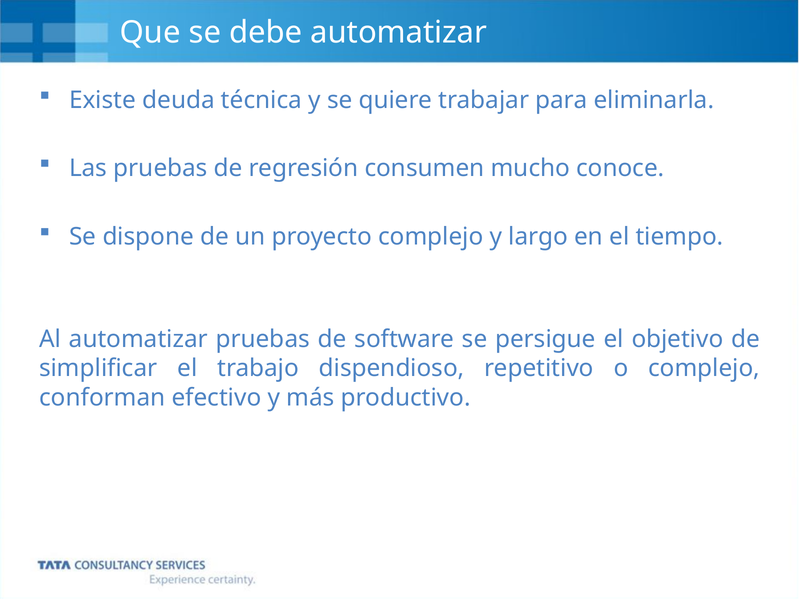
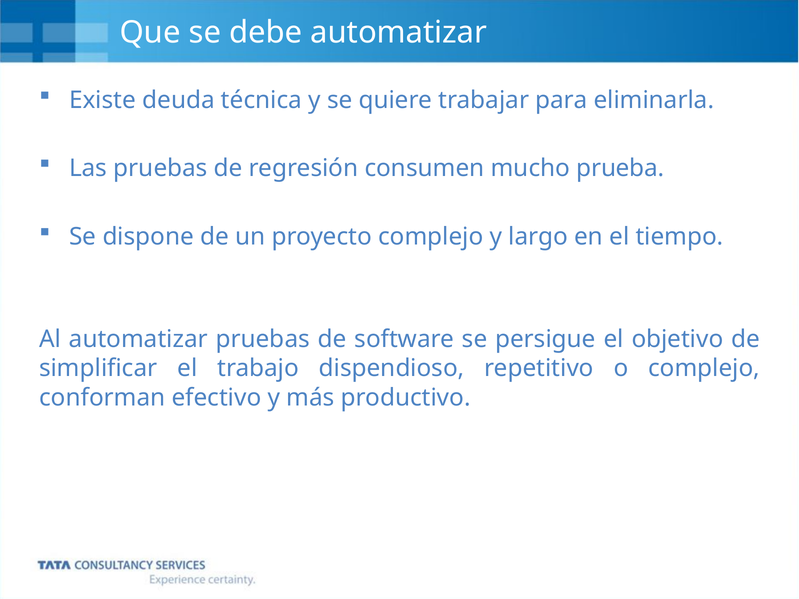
conoce: conoce -> prueba
